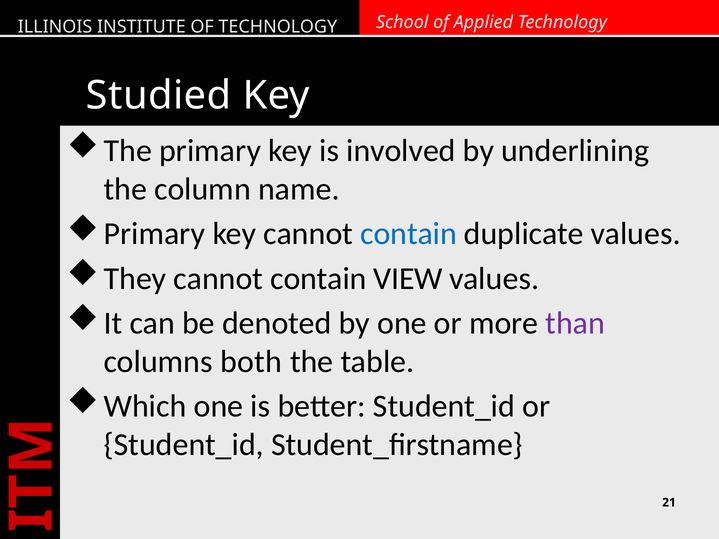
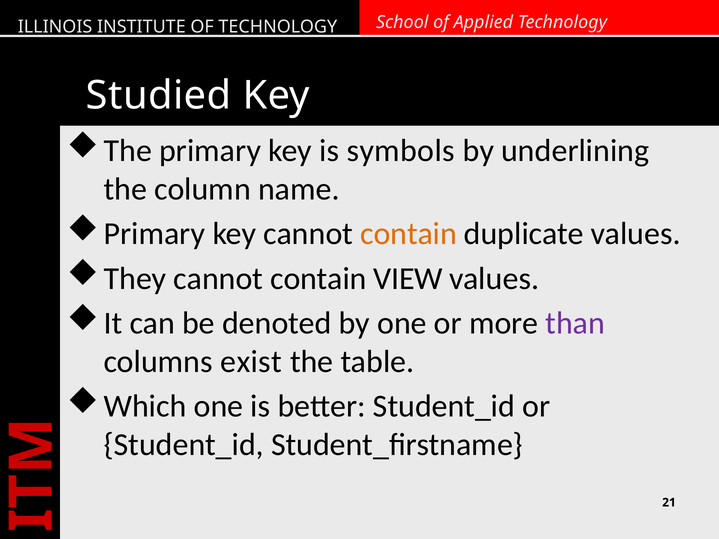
involved: involved -> symbols
contain at (409, 234) colour: blue -> orange
both: both -> exist
